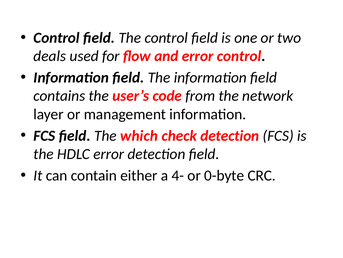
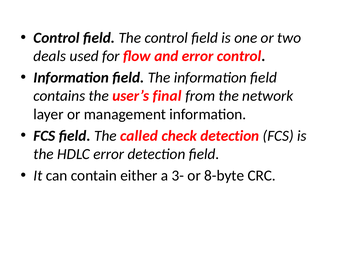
code: code -> final
which: which -> called
4-: 4- -> 3-
0-byte: 0-byte -> 8-byte
